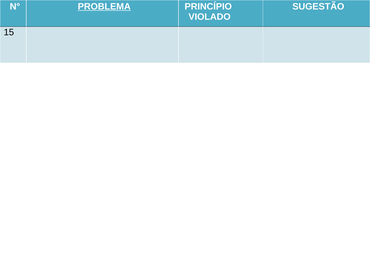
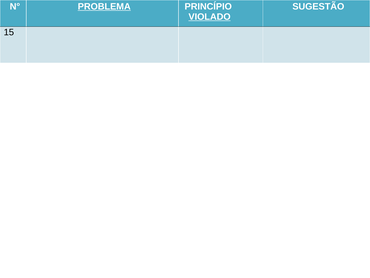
VIOLADO underline: none -> present
